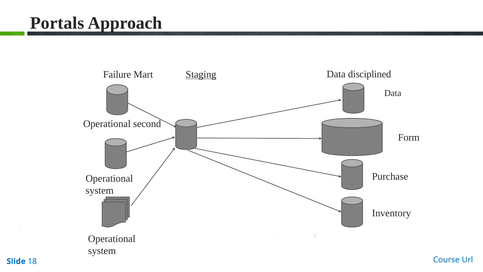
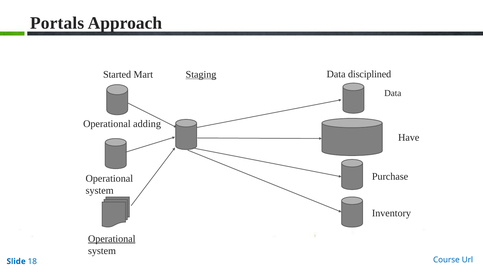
Failure: Failure -> Started
second: second -> adding
Form: Form -> Have
Operational at (112, 239) underline: none -> present
